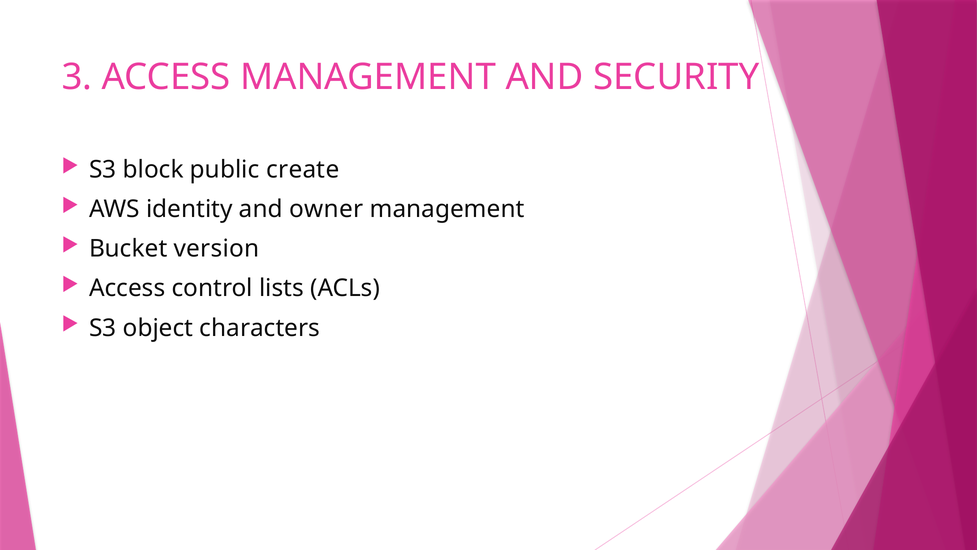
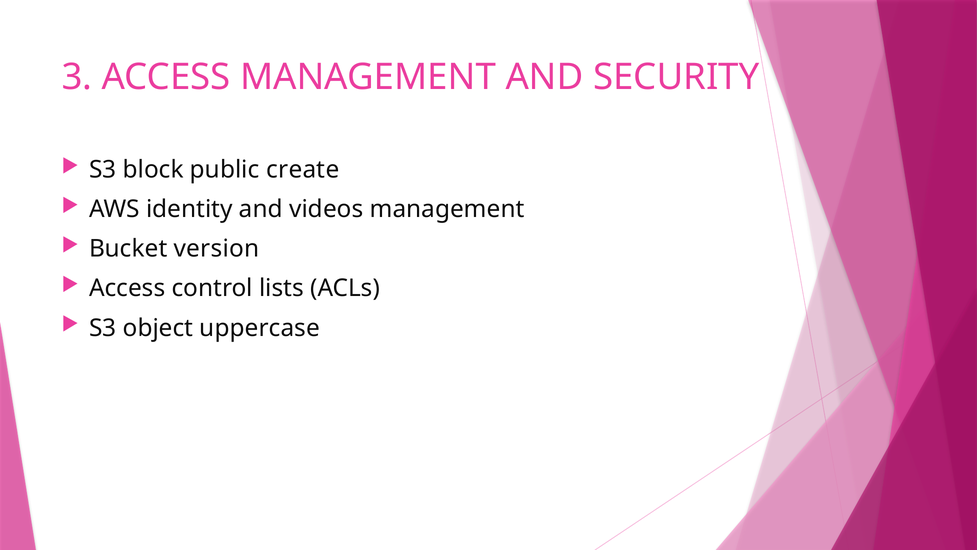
owner: owner -> videos
characters: characters -> uppercase
